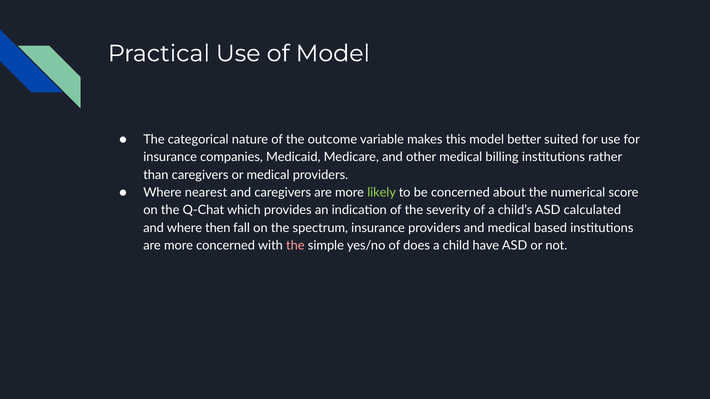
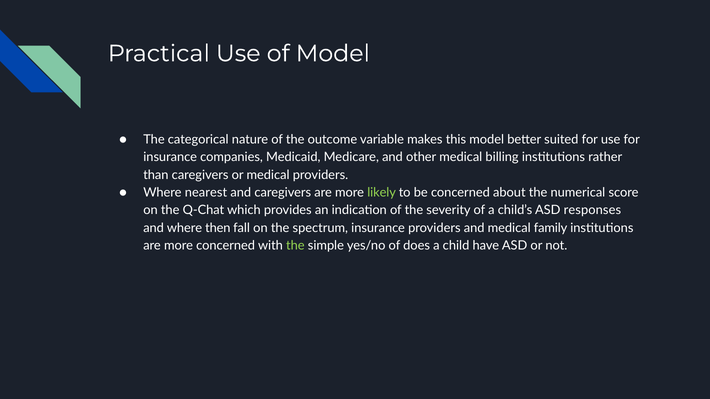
calculated: calculated -> responses
based: based -> family
the at (295, 246) colour: pink -> light green
